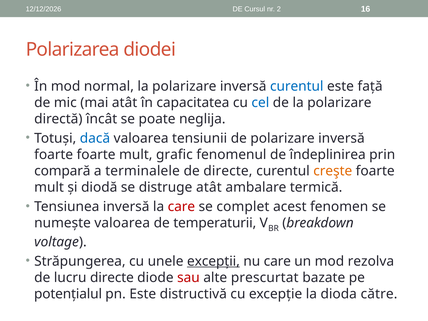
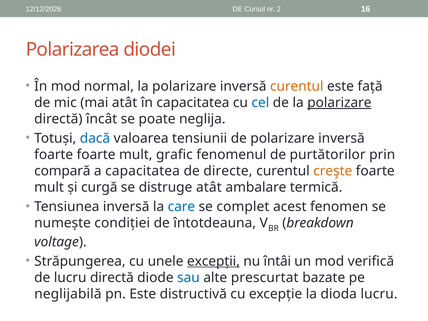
curentul at (297, 86) colour: blue -> orange
polarizare at (339, 103) underline: none -> present
îndeplinirea: îndeplinirea -> purtătorilor
a terminalele: terminalele -> capacitatea
diodă: diodă -> curgă
care at (181, 207) colour: red -> blue
numeşte valoarea: valoarea -> condiției
temperaturii: temperaturii -> întotdeauna
nu care: care -> întâi
rezolva: rezolva -> verifică
lucru directe: directe -> directă
sau colour: red -> blue
potențialul: potențialul -> neglijabilă
dioda către: către -> lucru
